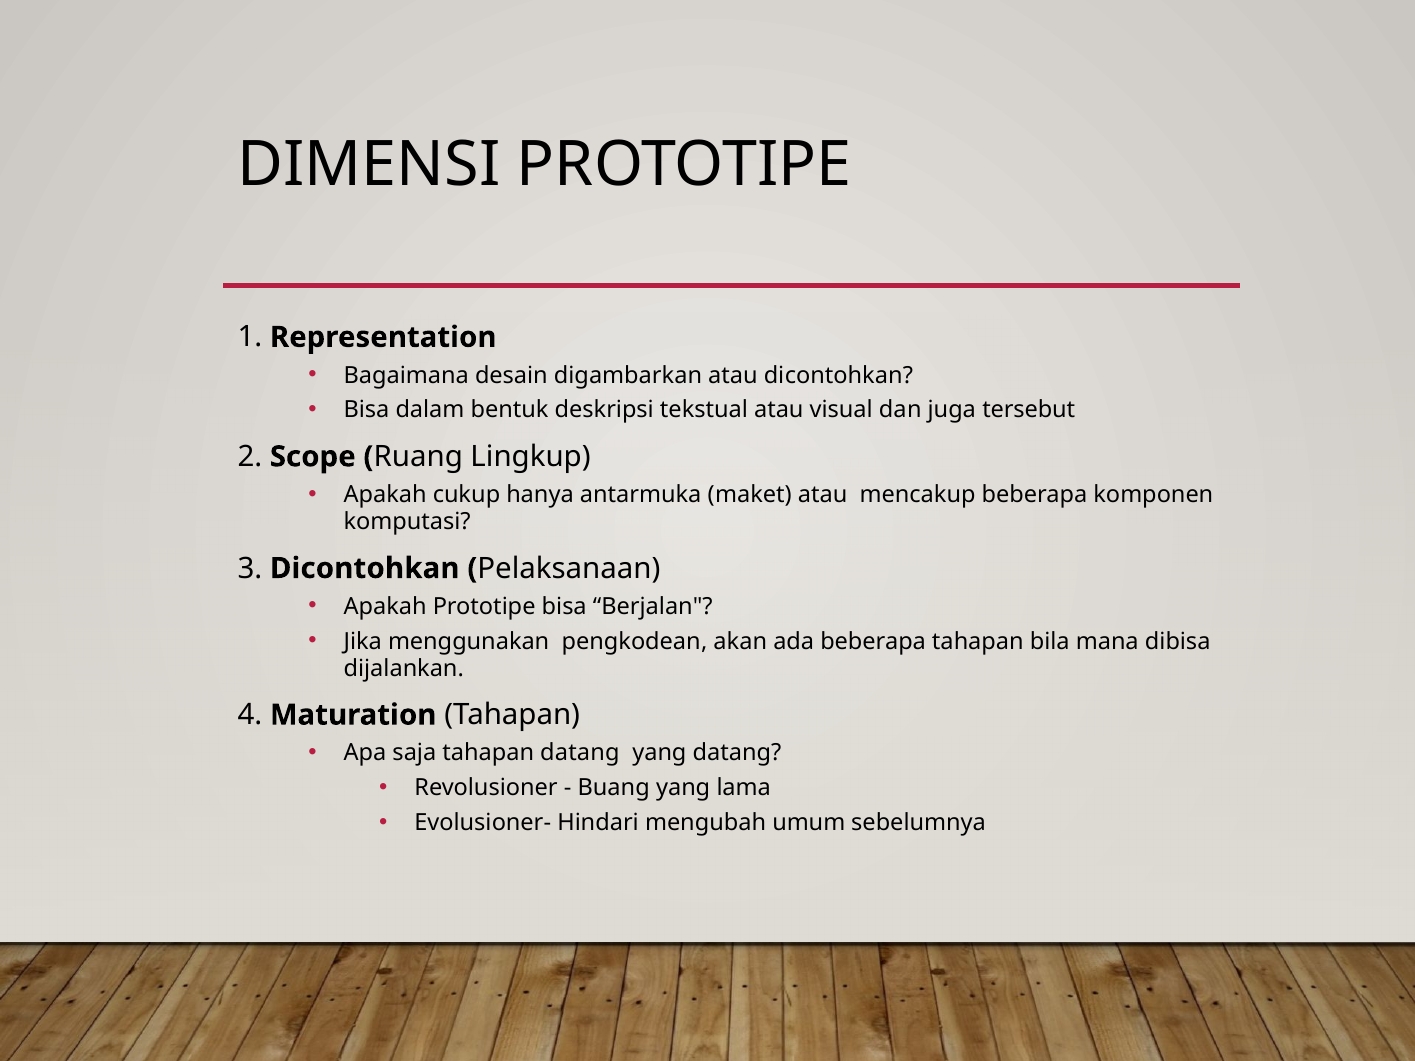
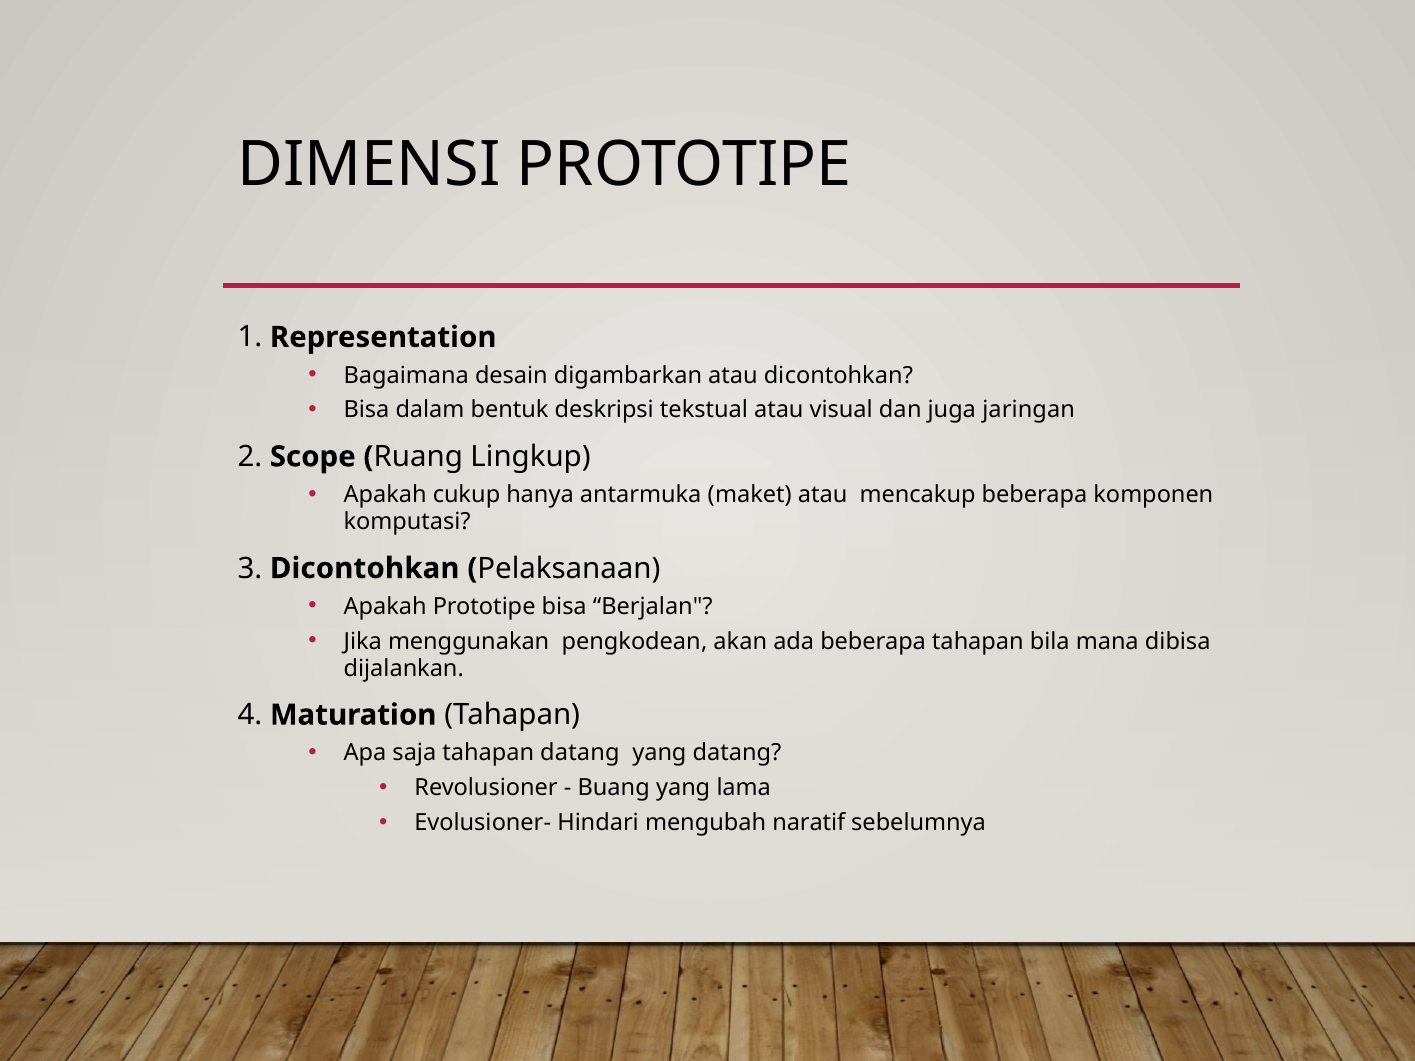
tersebut: tersebut -> jaringan
umum: umum -> naratif
